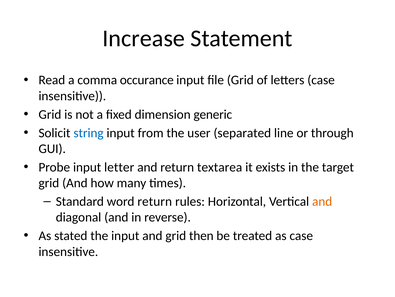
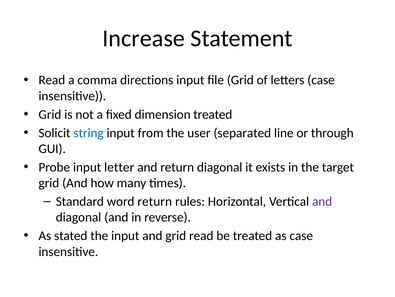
occurance: occurance -> directions
dimension generic: generic -> treated
return textarea: textarea -> diagonal
and at (322, 201) colour: orange -> purple
grid then: then -> read
